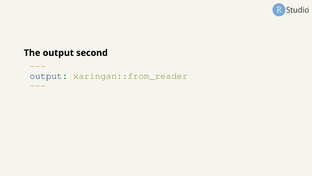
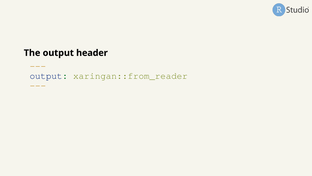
second: second -> header
